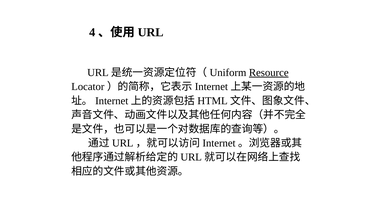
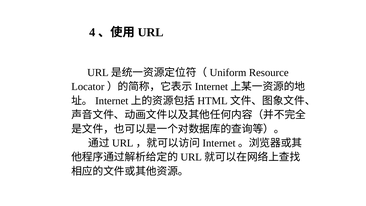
Resource underline: present -> none
